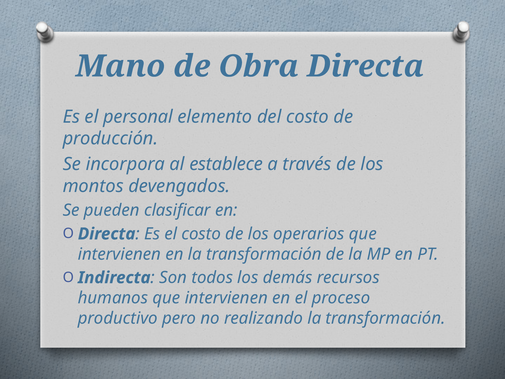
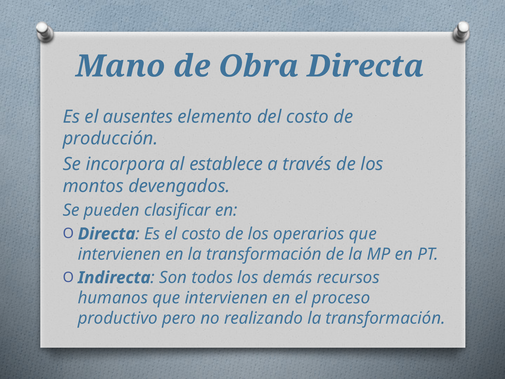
personal: personal -> ausentes
